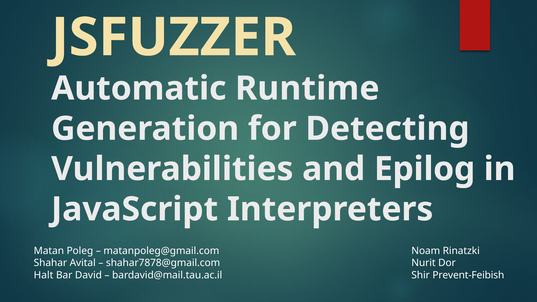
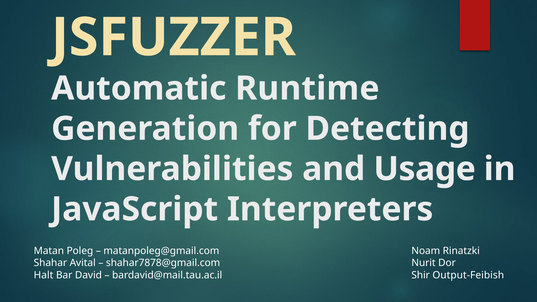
Epilog: Epilog -> Usage
Prevent-Feibish: Prevent-Feibish -> Output-Feibish
